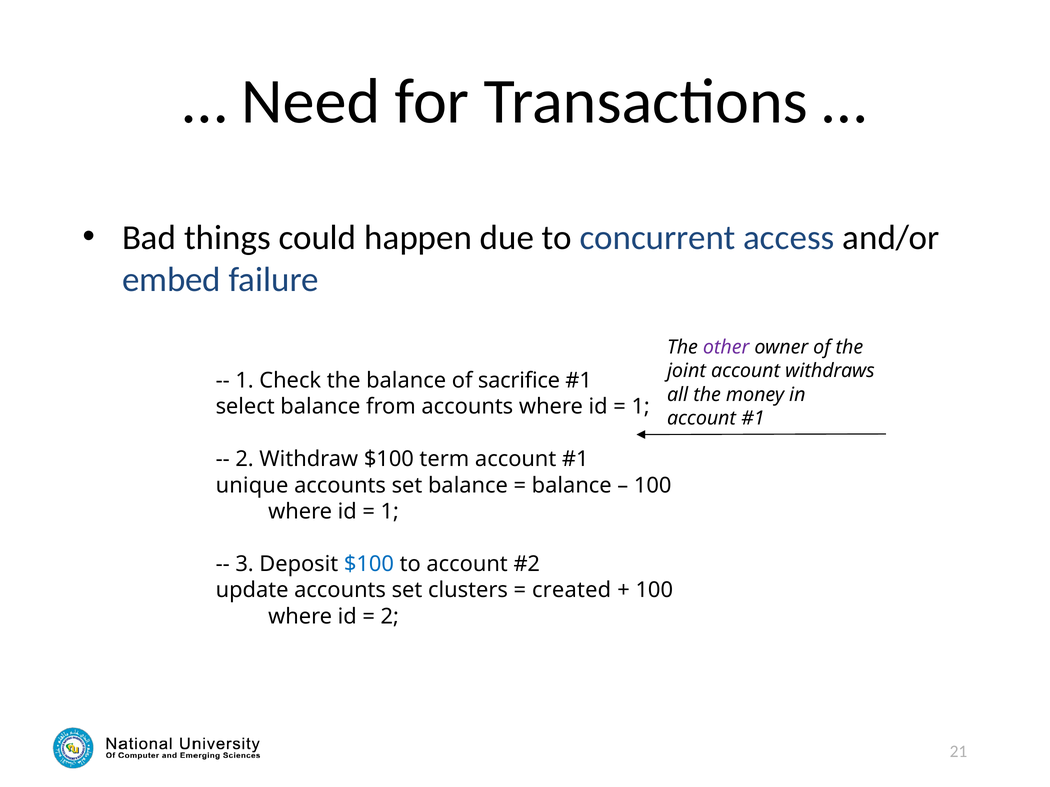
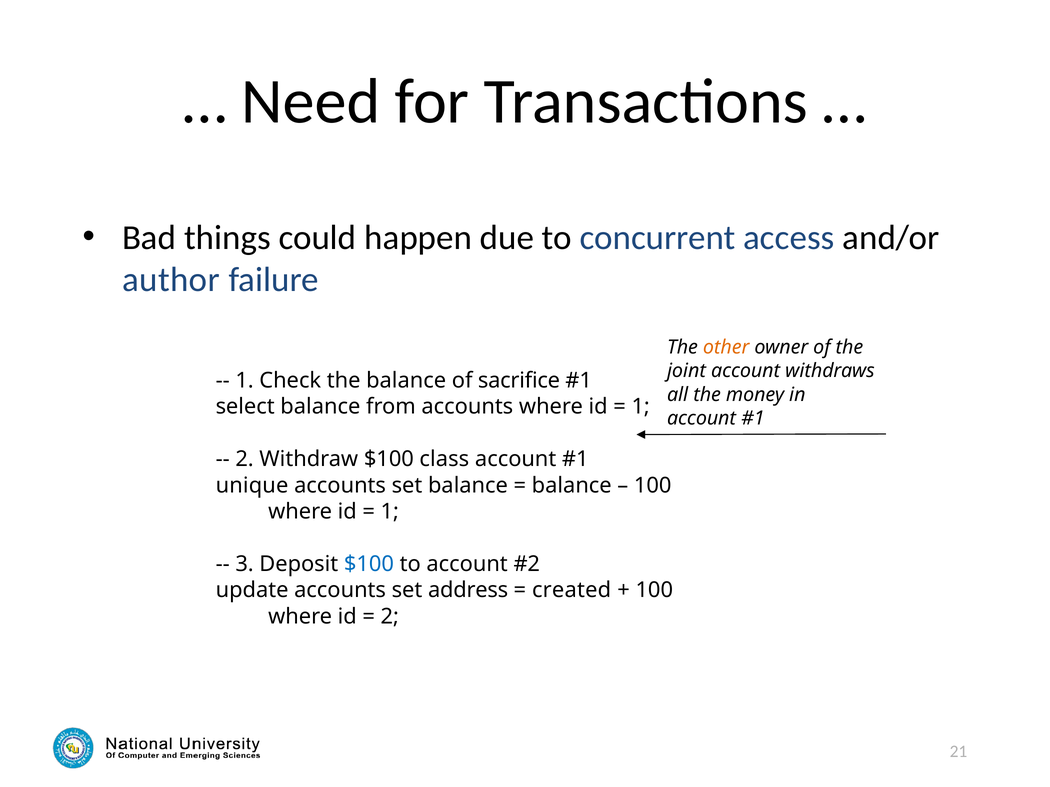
embed: embed -> author
other colour: purple -> orange
term: term -> class
clusters: clusters -> address
